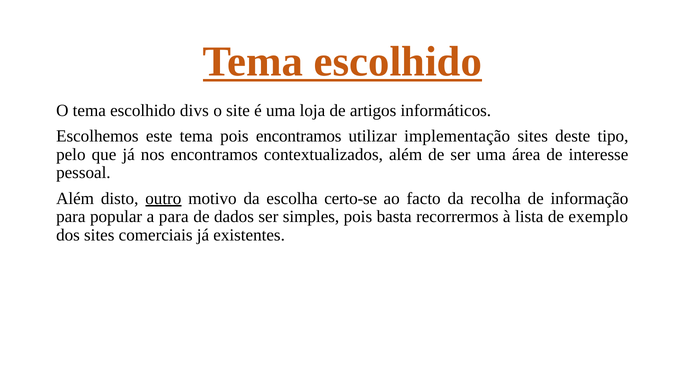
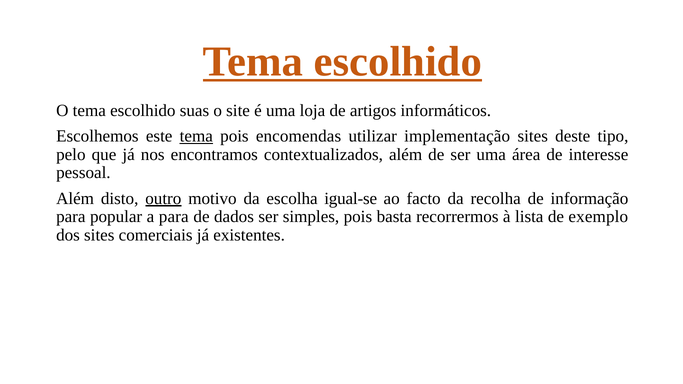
divs: divs -> suas
tema at (196, 136) underline: none -> present
pois encontramos: encontramos -> encomendas
certo-se: certo-se -> igual-se
